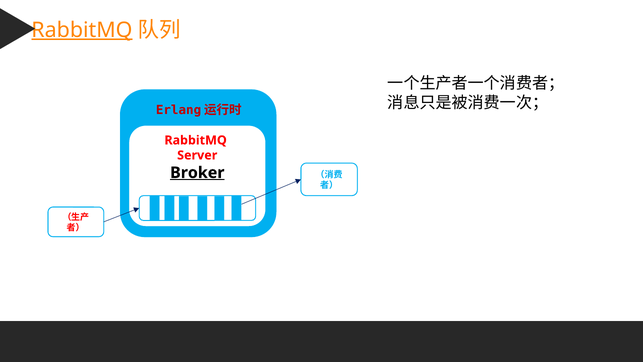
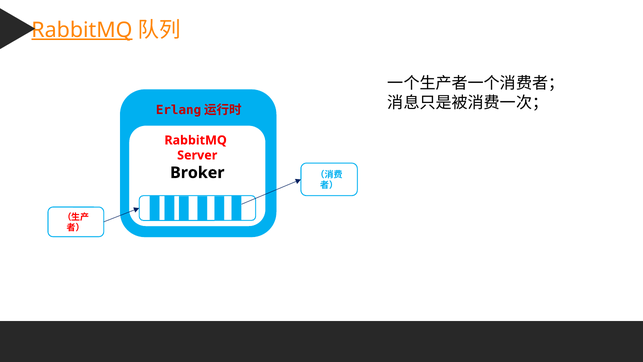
Broker underline: present -> none
